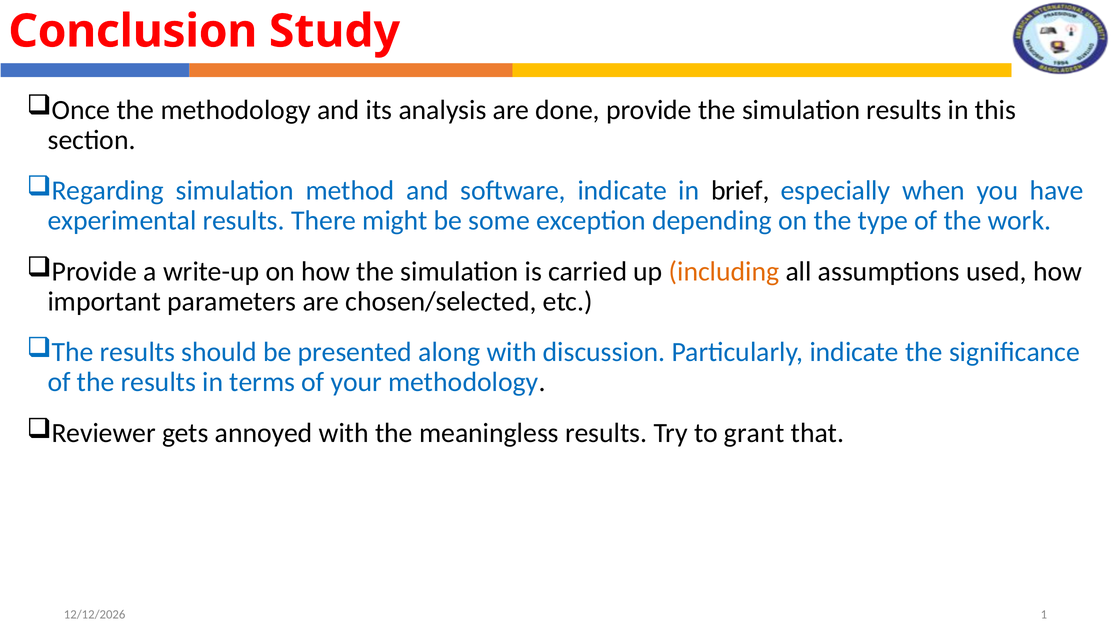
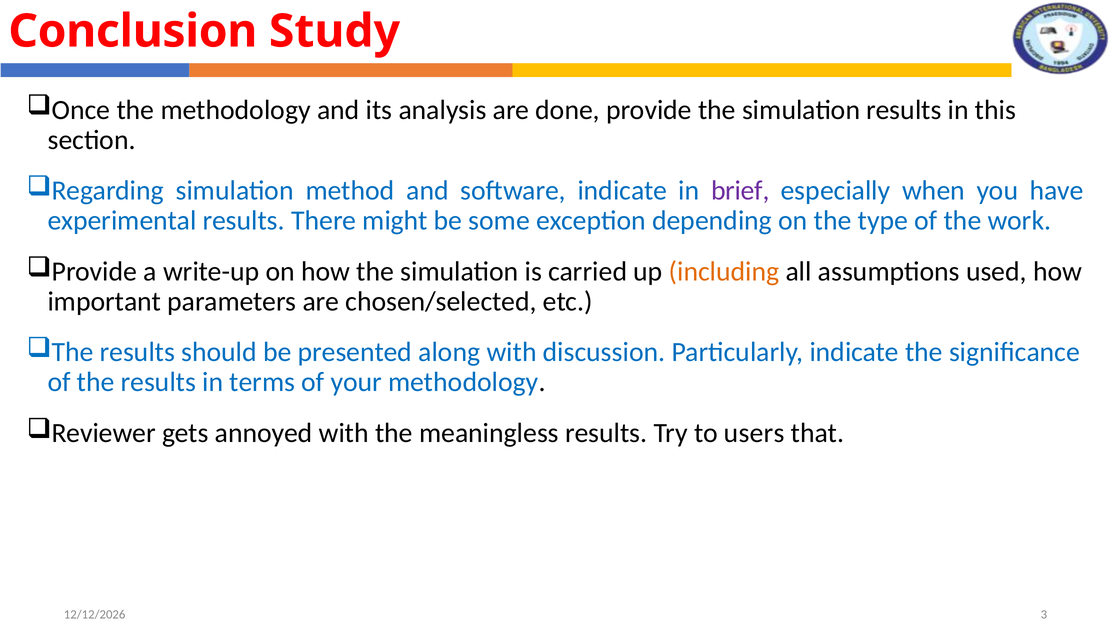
brief colour: black -> purple
grant: grant -> users
1: 1 -> 3
